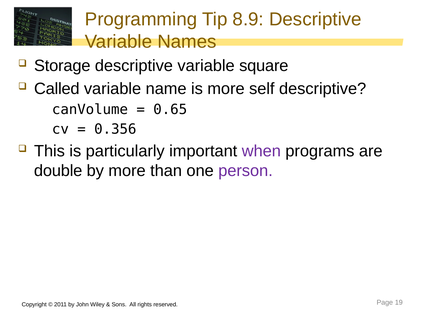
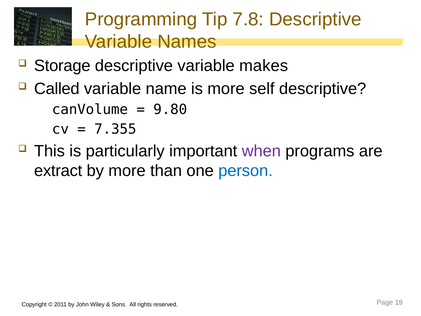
8.9: 8.9 -> 7.8
square: square -> makes
0.65: 0.65 -> 9.80
0.356: 0.356 -> 7.355
double: double -> extract
person colour: purple -> blue
